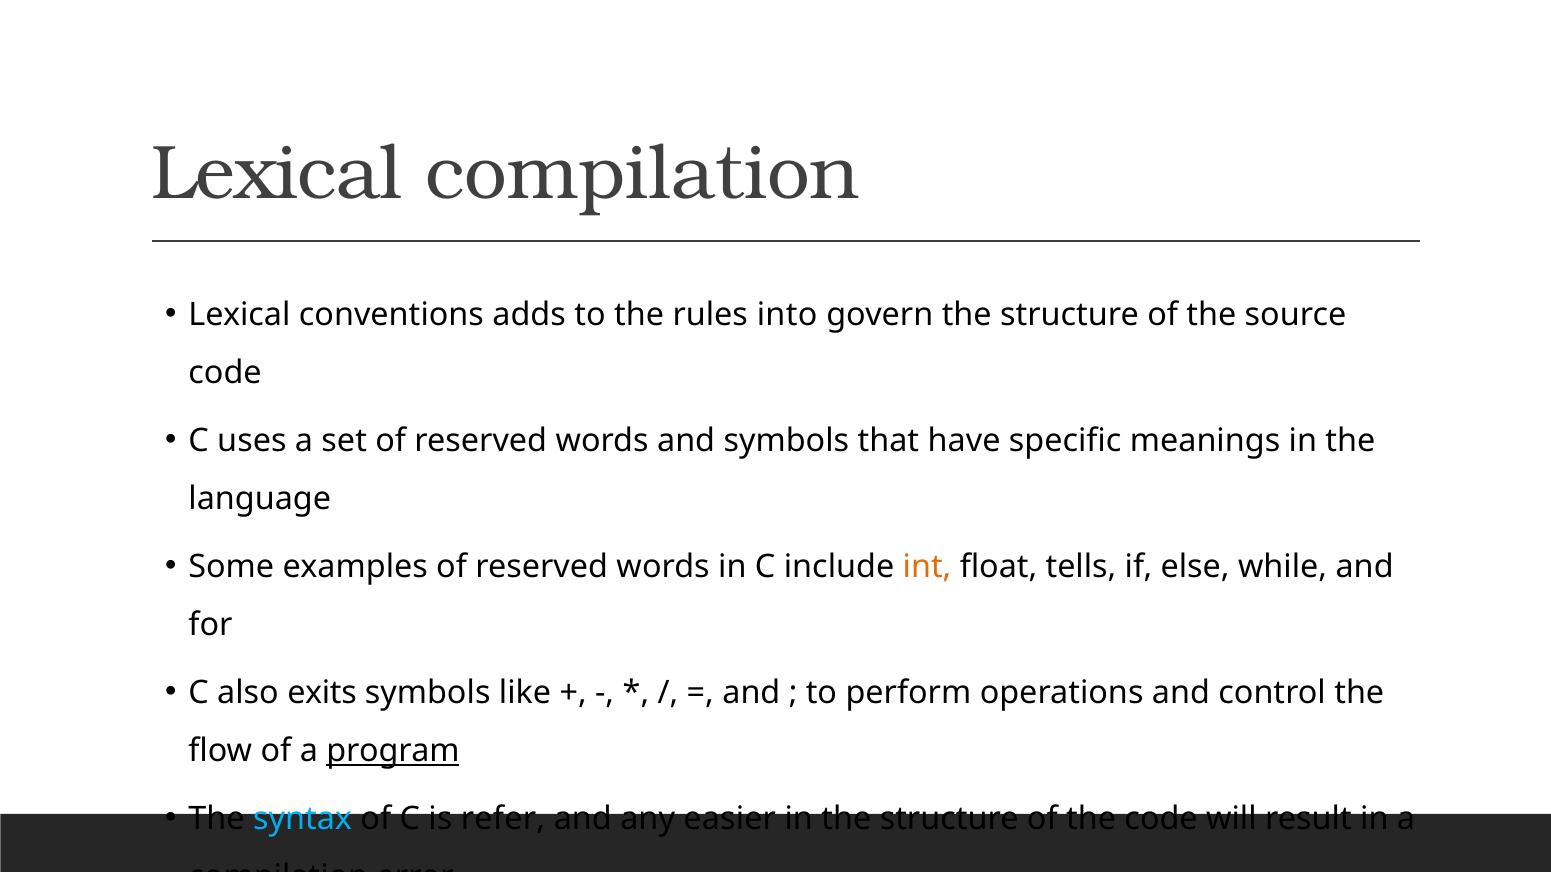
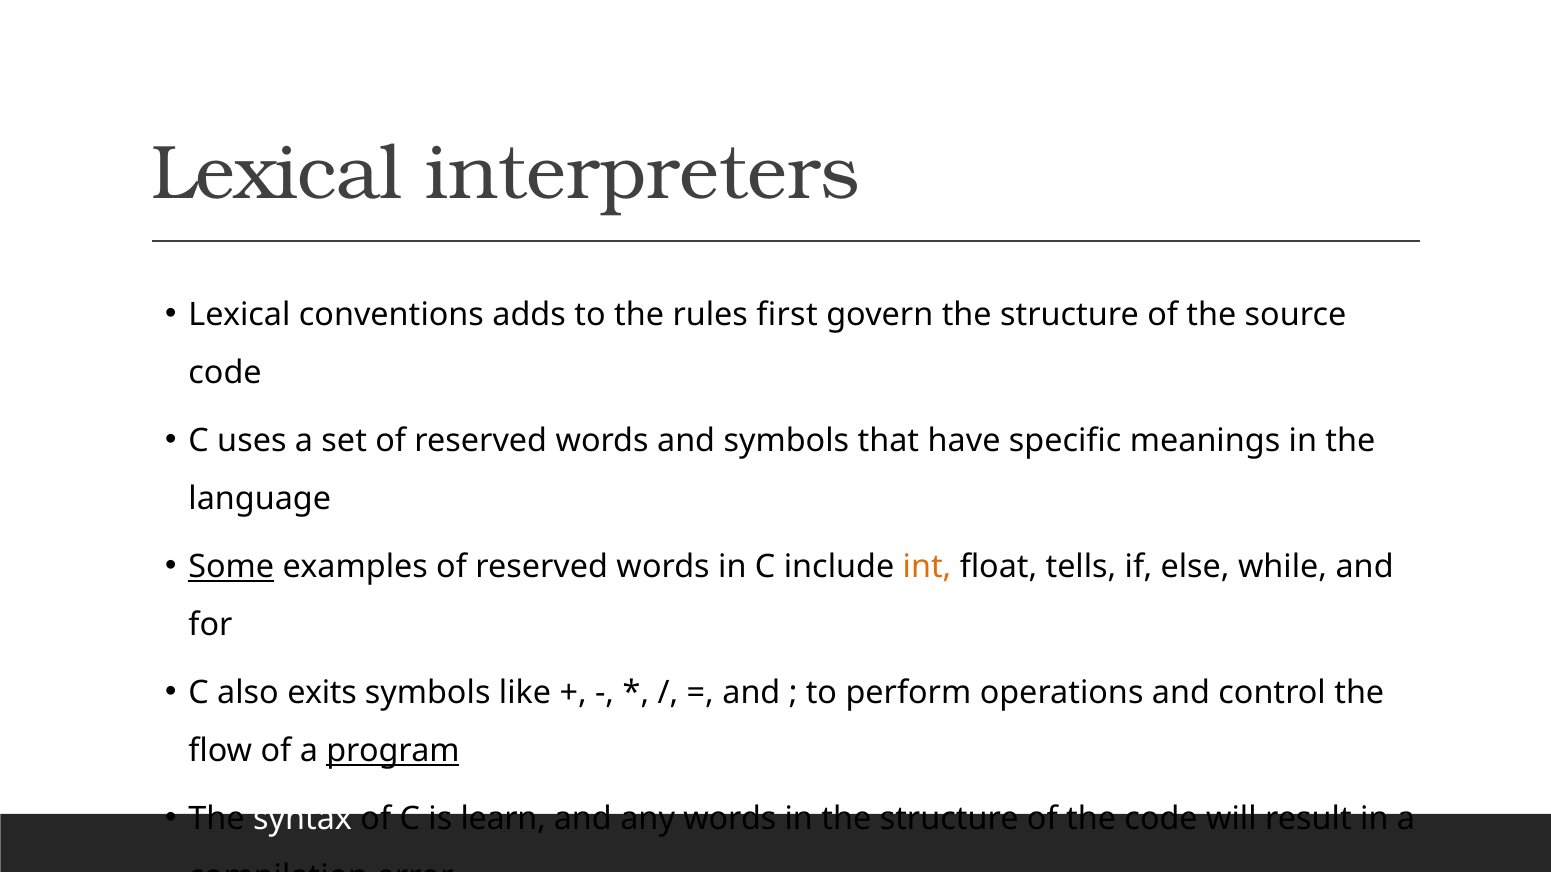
Lexical compilation: compilation -> interpreters
into: into -> first
Some underline: none -> present
syntax colour: light blue -> white
refer: refer -> learn
any easier: easier -> words
